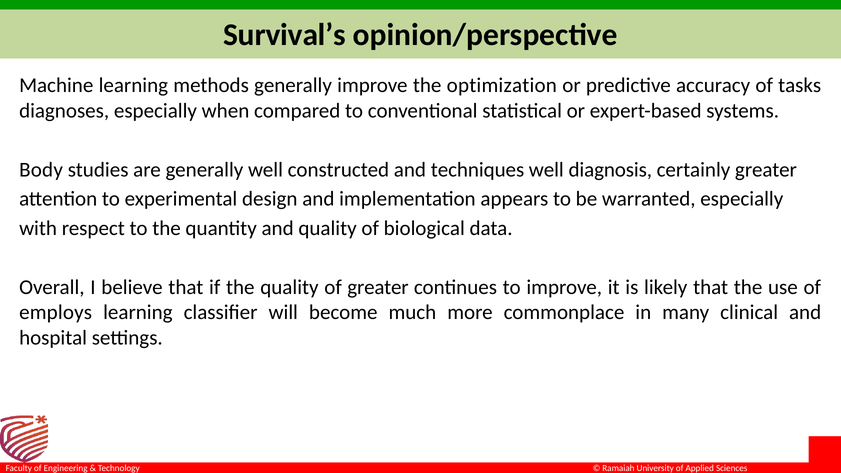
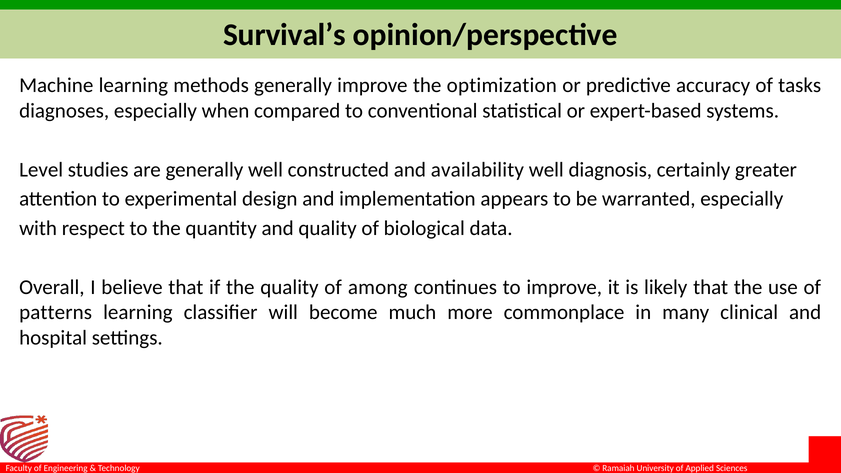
Body: Body -> Level
techniques: techniques -> availability
of greater: greater -> among
employs: employs -> patterns
